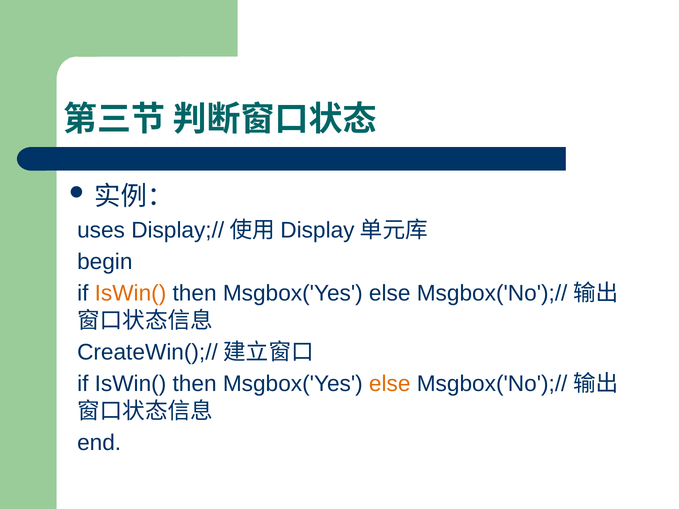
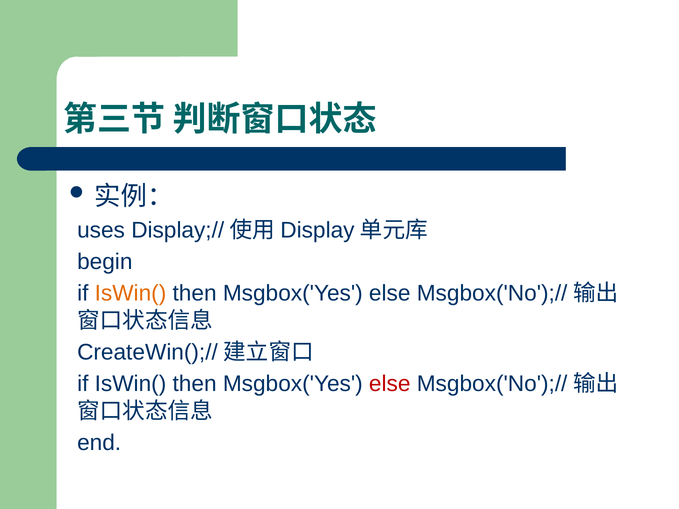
else at (390, 384) colour: orange -> red
